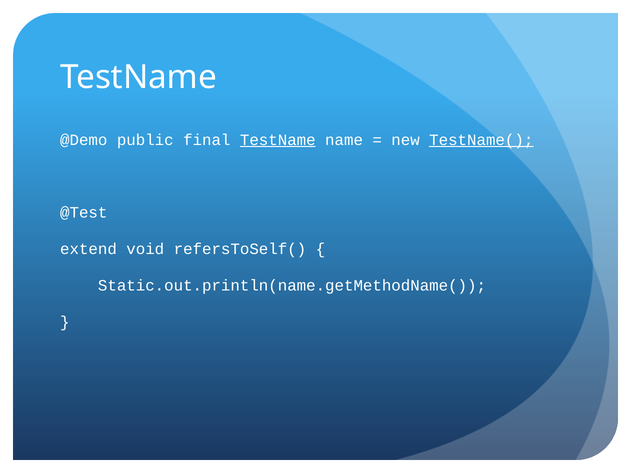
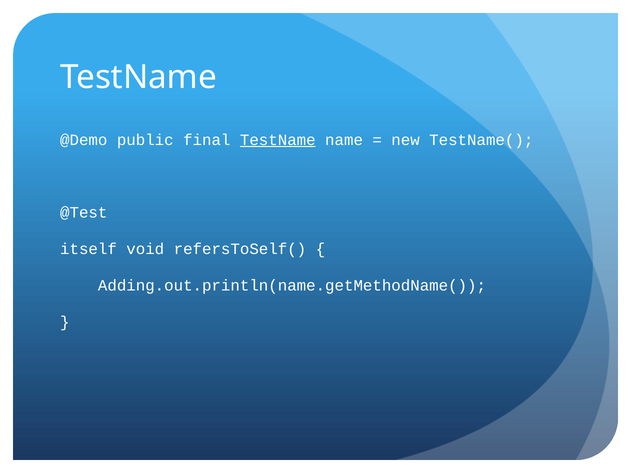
TestName( underline: present -> none
extend: extend -> itself
Static.out.println(name.getMethodName(: Static.out.println(name.getMethodName( -> Adding.out.println(name.getMethodName(
